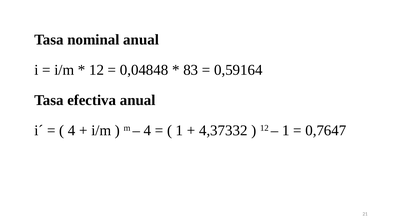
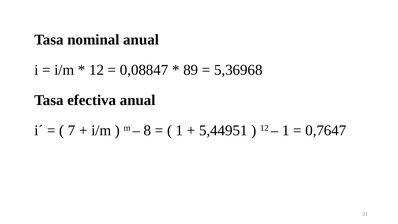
0,04848: 0,04848 -> 0,08847
83: 83 -> 89
0,59164: 0,59164 -> 5,36968
4 at (72, 130): 4 -> 7
4 at (147, 130): 4 -> 8
4,37332: 4,37332 -> 5,44951
